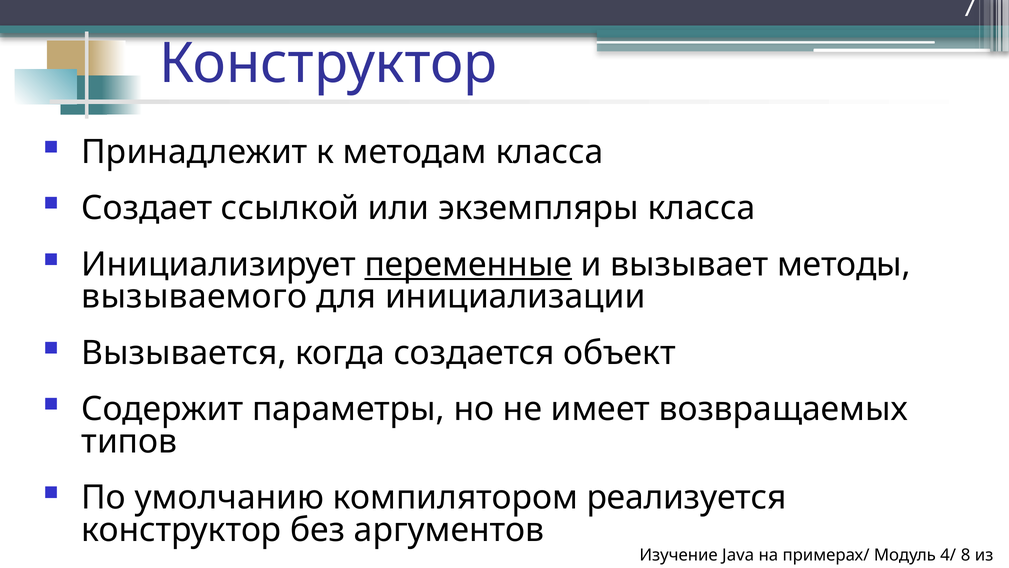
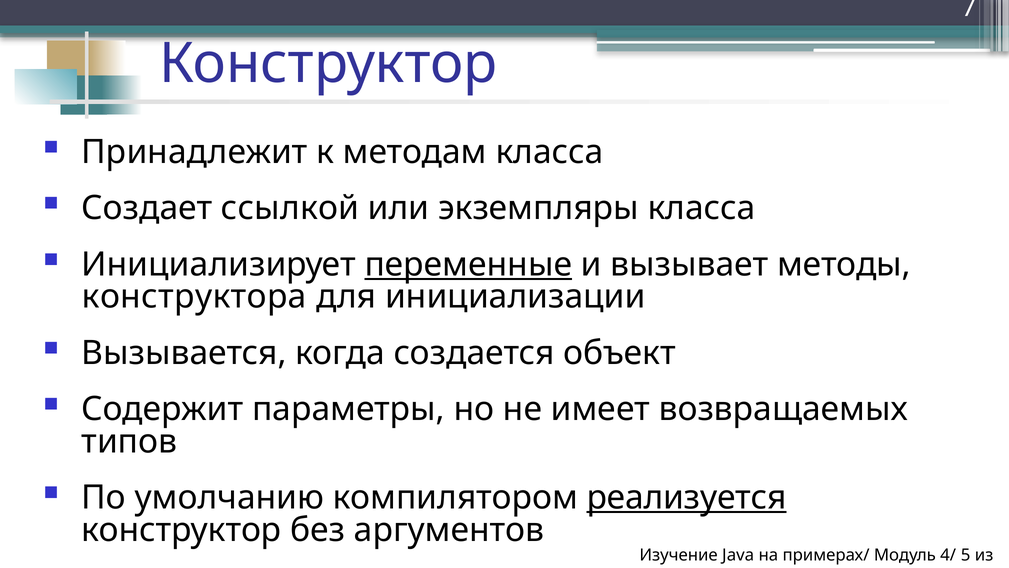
вызываемого: вызываемого -> конструктора
реализуется underline: none -> present
8: 8 -> 5
